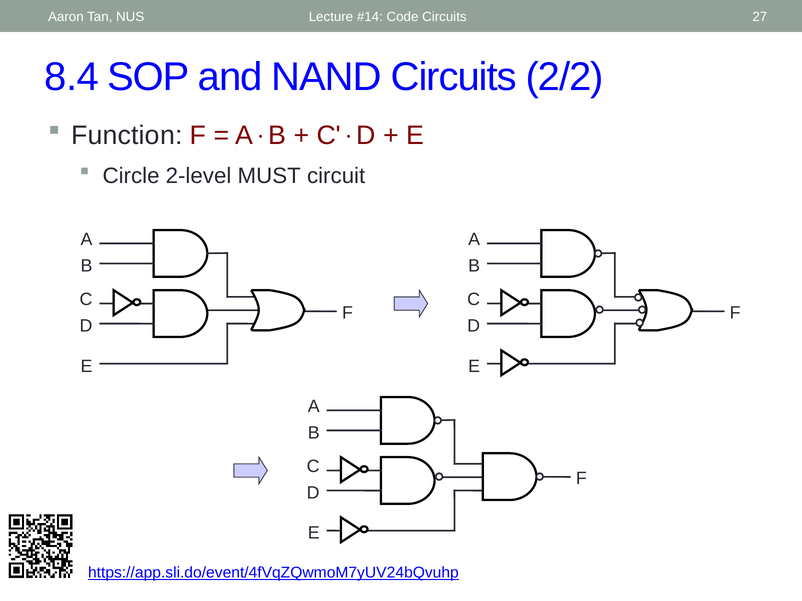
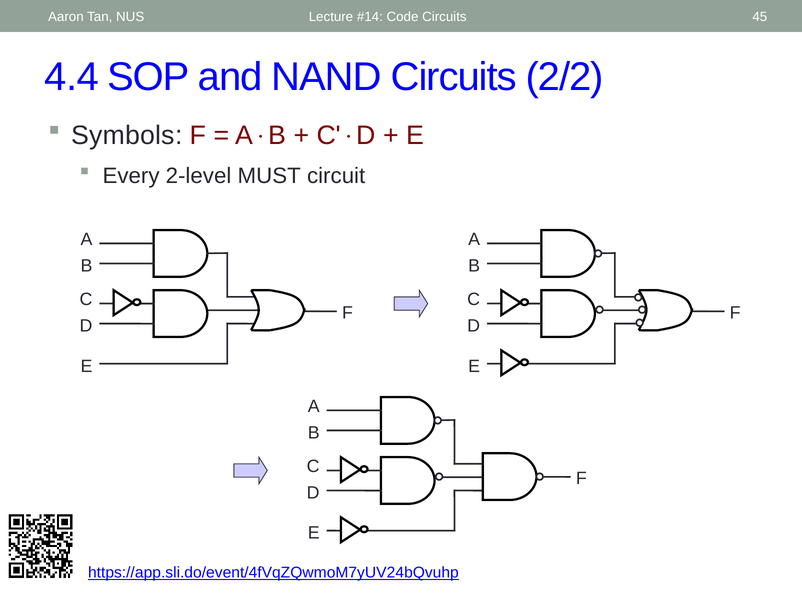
27: 27 -> 45
8.4: 8.4 -> 4.4
Function: Function -> Symbols
Circle: Circle -> Every
